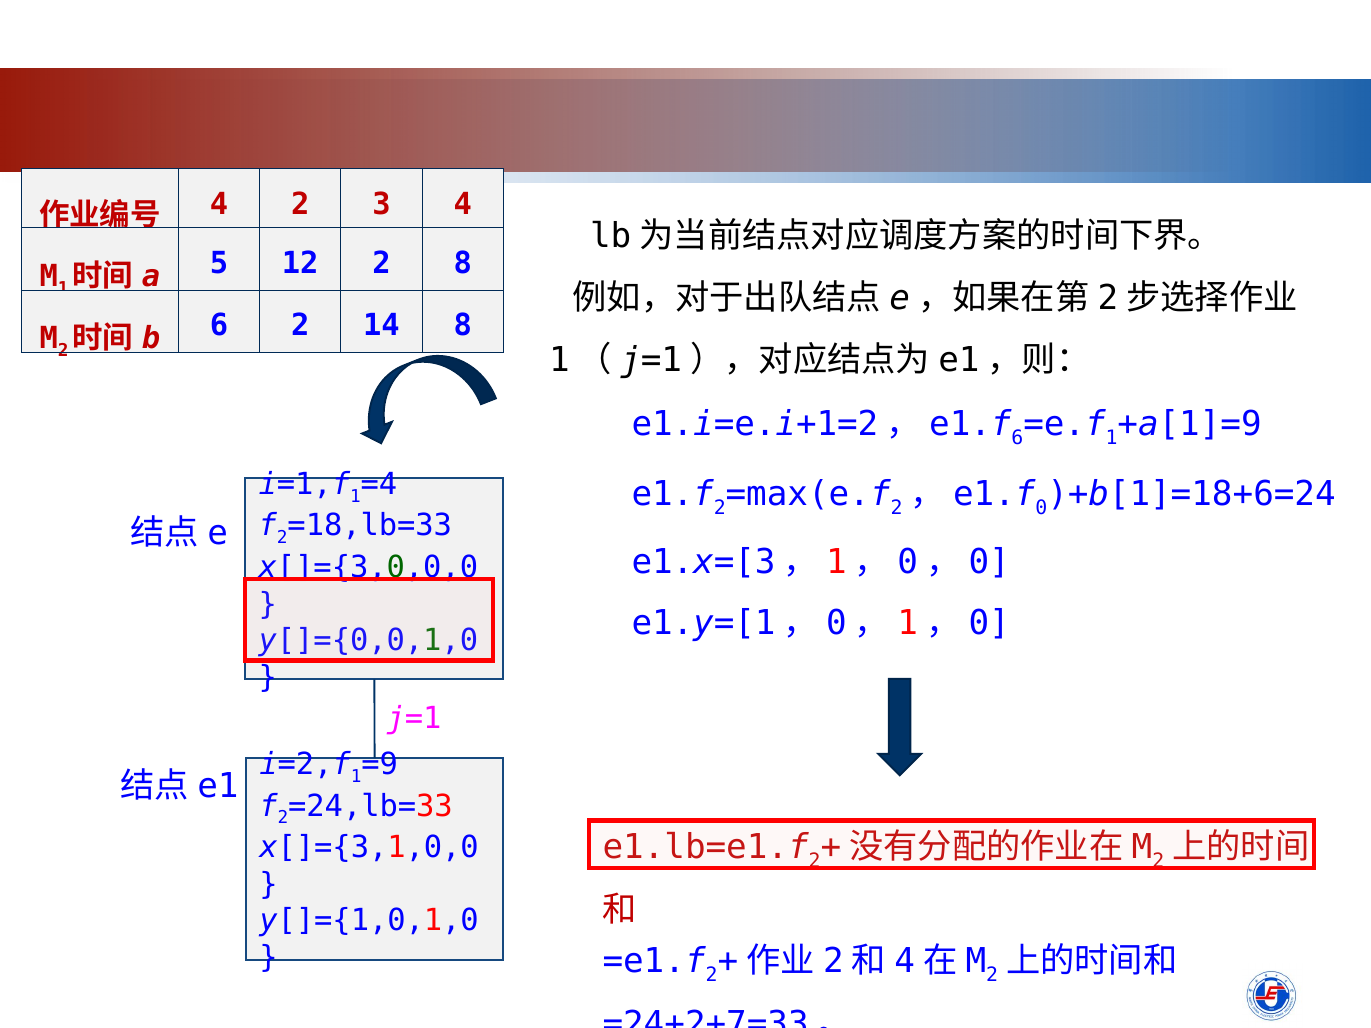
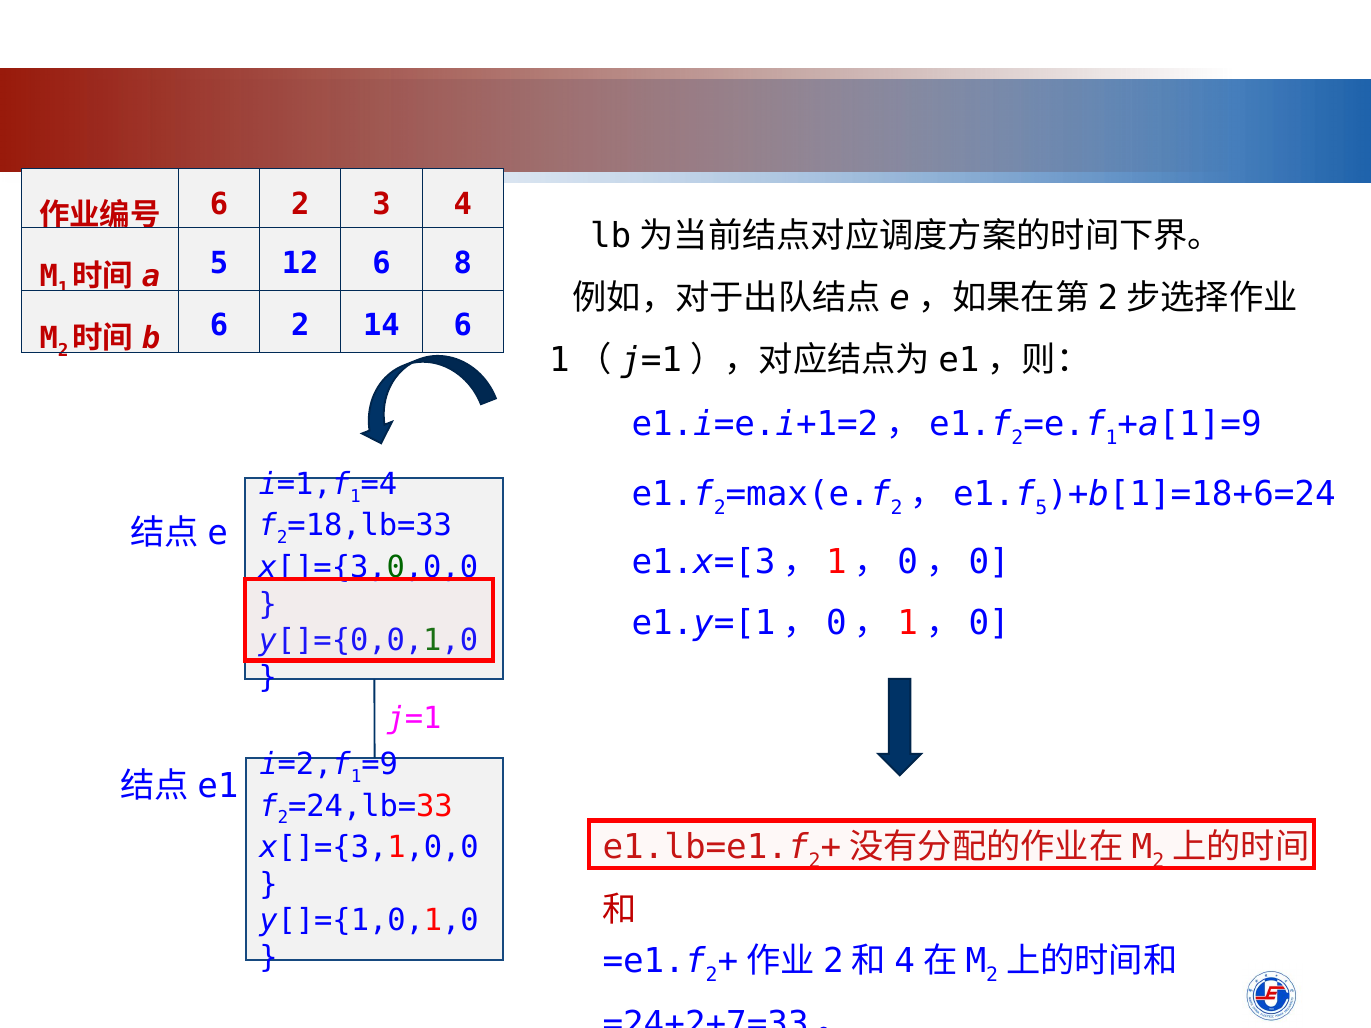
4 at (219, 204): 4 -> 6
12 2: 2 -> 6
14 8: 8 -> 6
6 at (1017, 438): 6 -> 2
0 at (1041, 508): 0 -> 5
